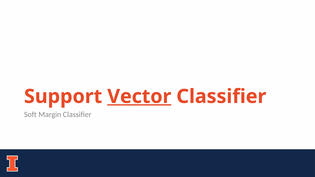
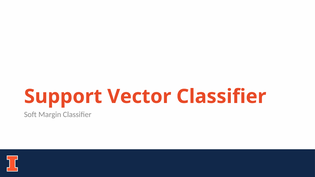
Vector underline: present -> none
